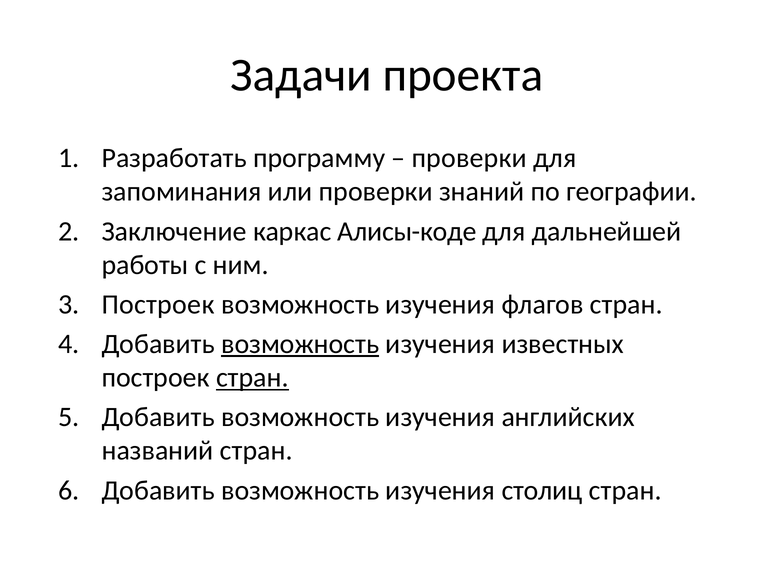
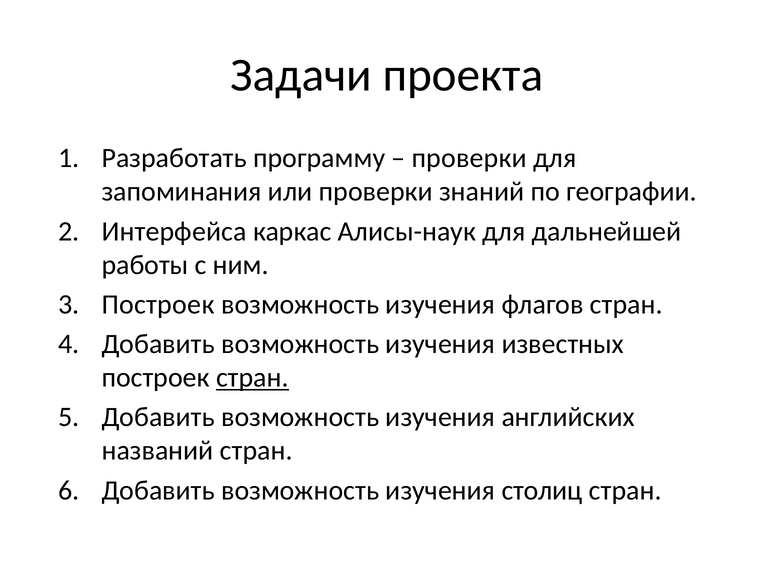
Заключение: Заключение -> Интерфейса
Алисы-коде: Алисы-коде -> Алисы-наук
возможность at (300, 344) underline: present -> none
